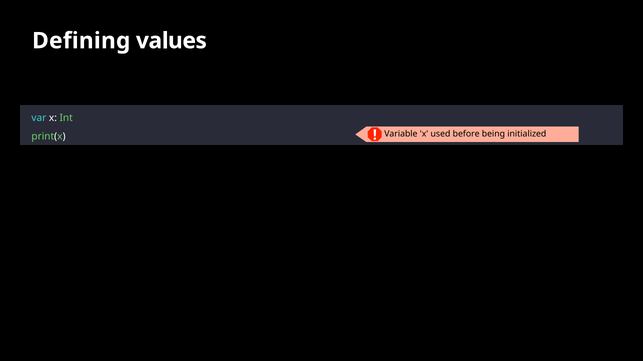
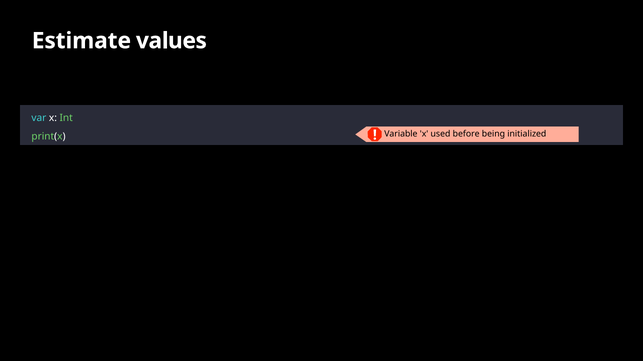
Defining: Defining -> Estimate
